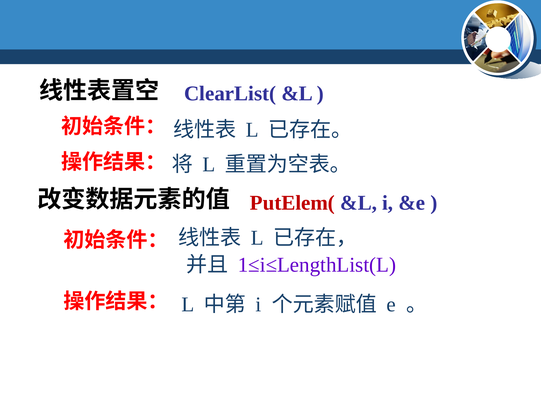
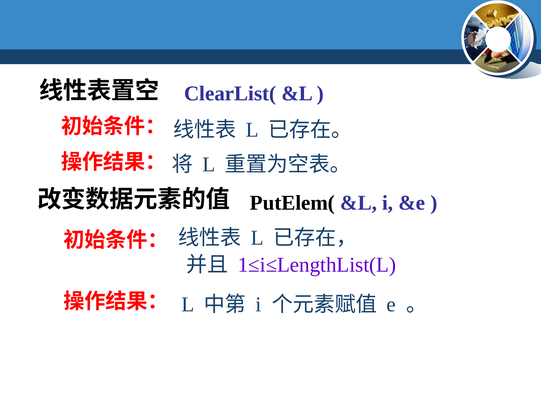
PutElem( colour: red -> black
